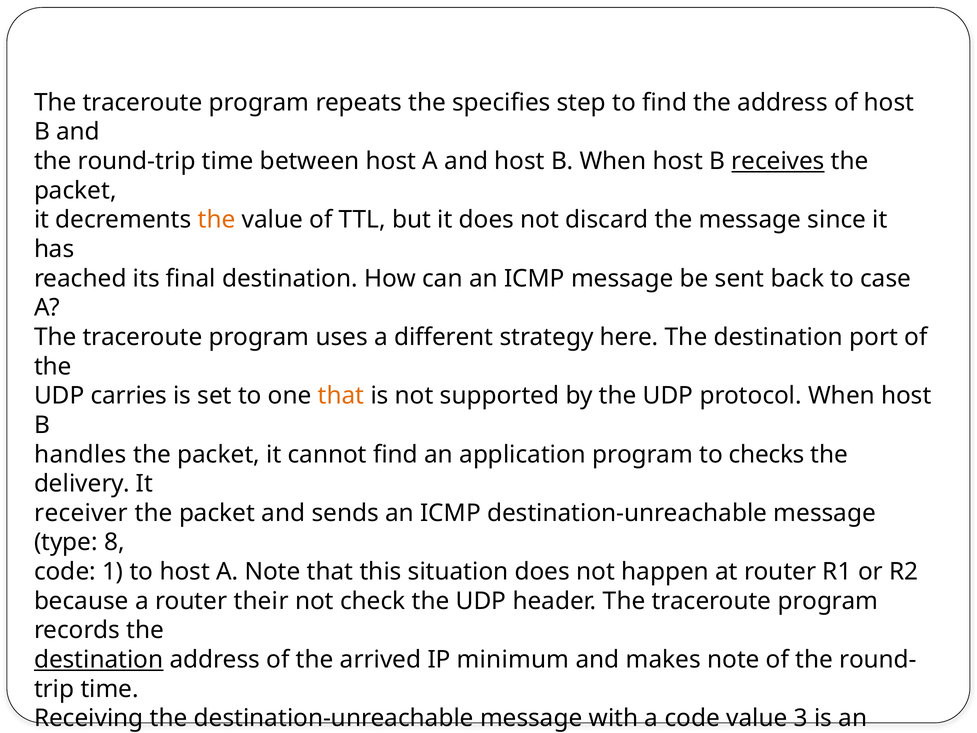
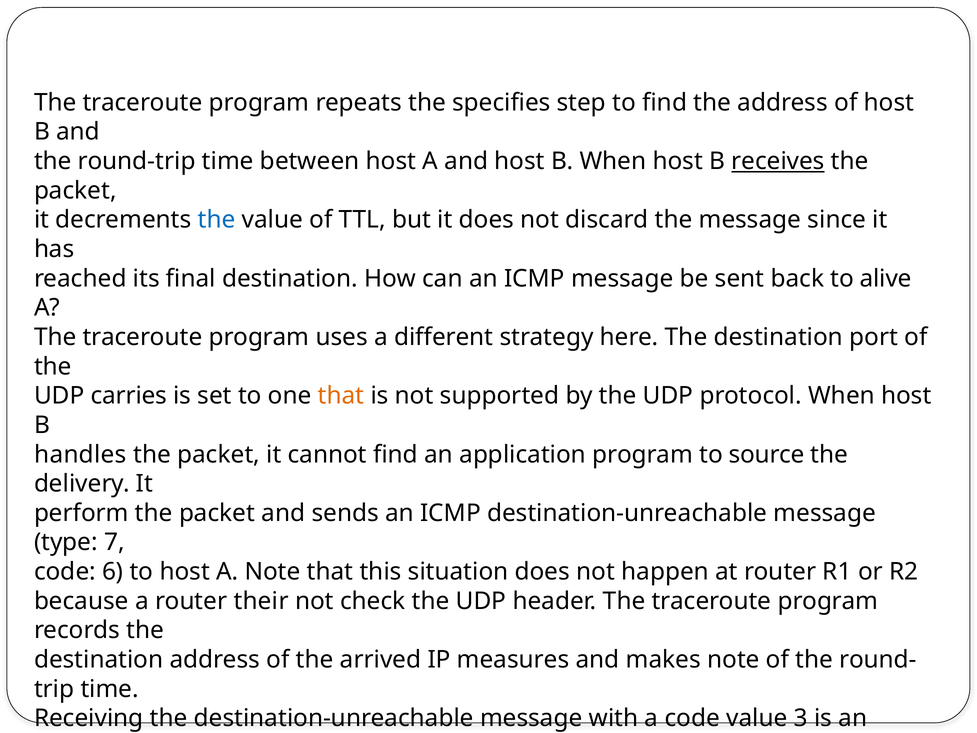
the at (217, 220) colour: orange -> blue
case: case -> alive
checks: checks -> source
receiver: receiver -> perform
8: 8 -> 7
1: 1 -> 6
destination at (99, 659) underline: present -> none
minimum: minimum -> measures
